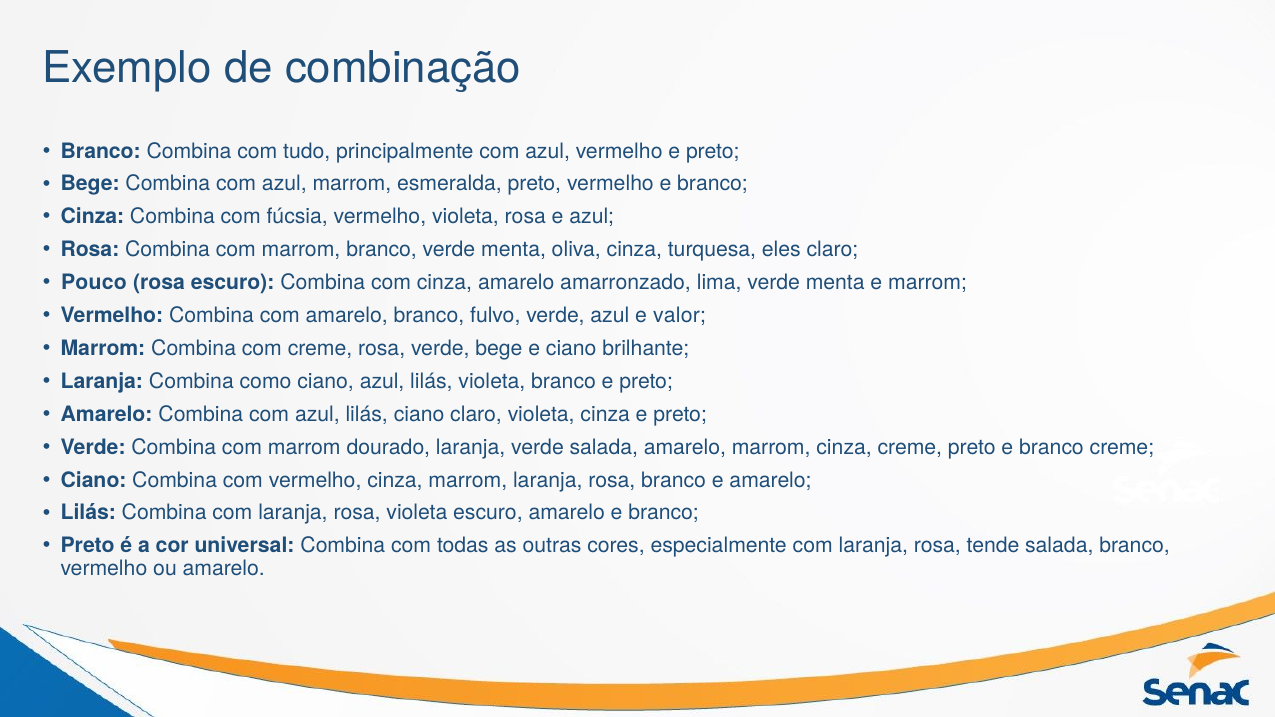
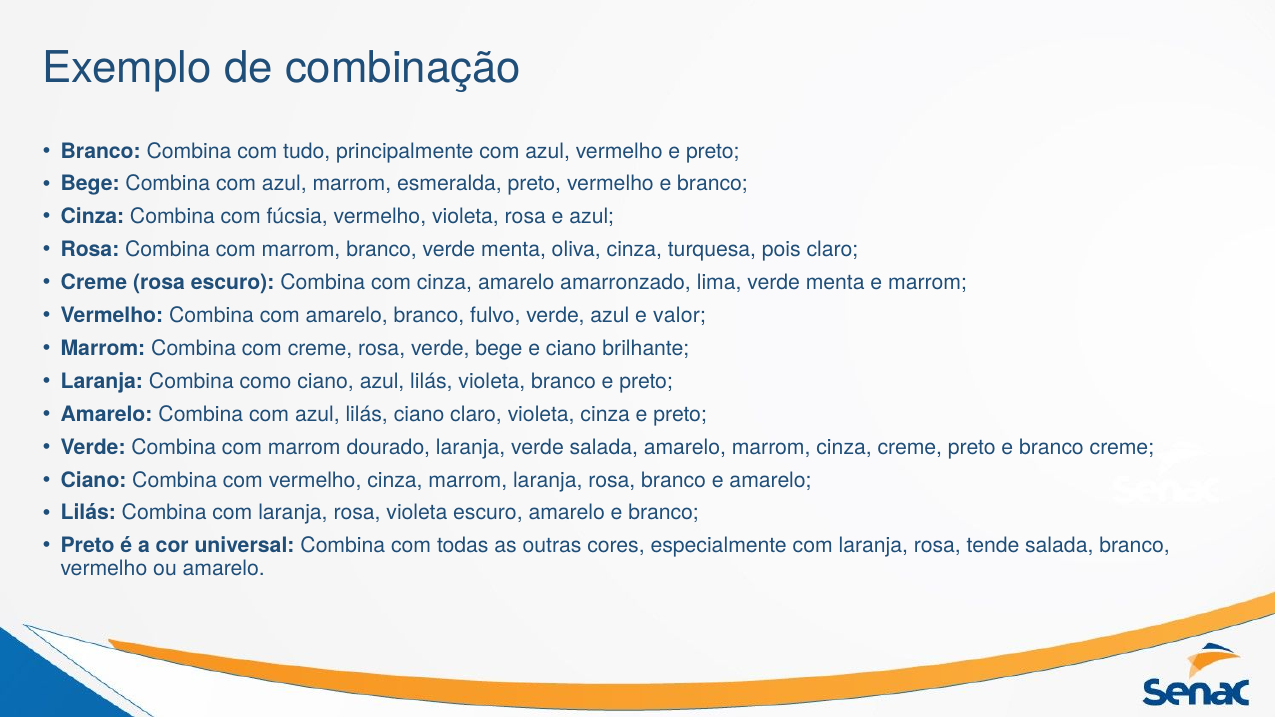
eles: eles -> pois
Pouco at (94, 283): Pouco -> Creme
